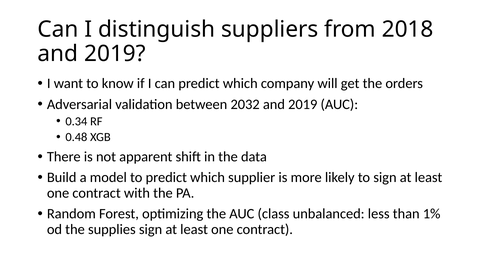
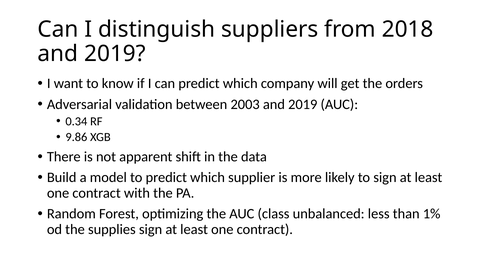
2032: 2032 -> 2003
0.48: 0.48 -> 9.86
